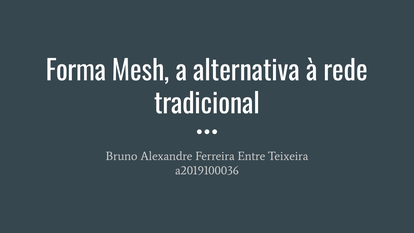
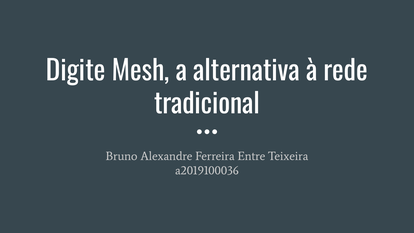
Forma: Forma -> Digite
